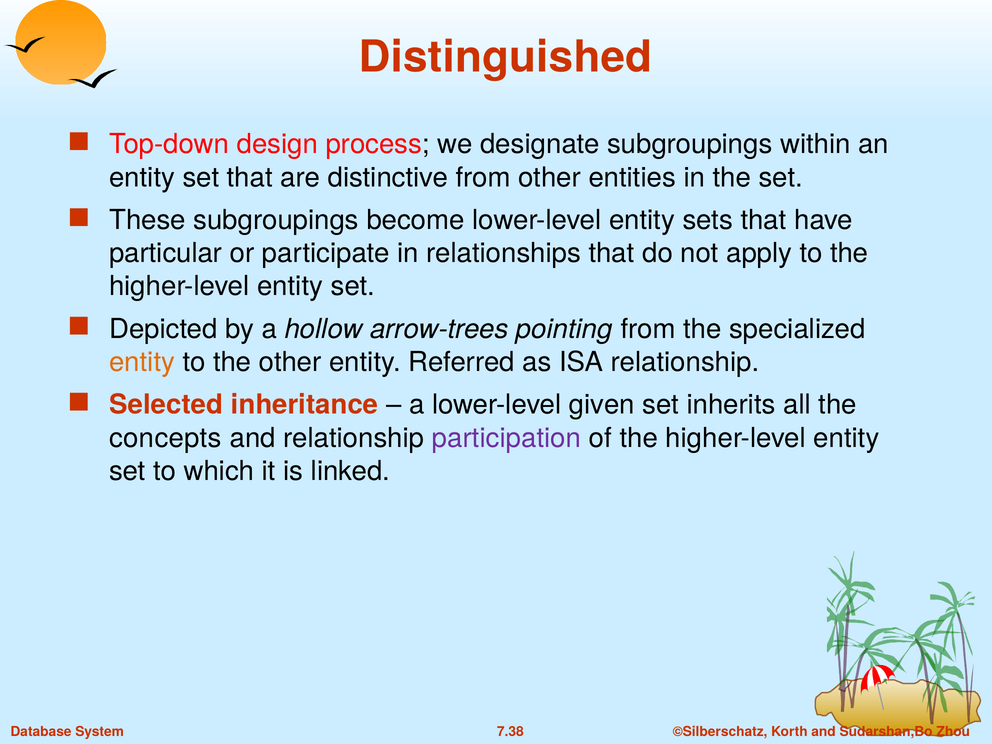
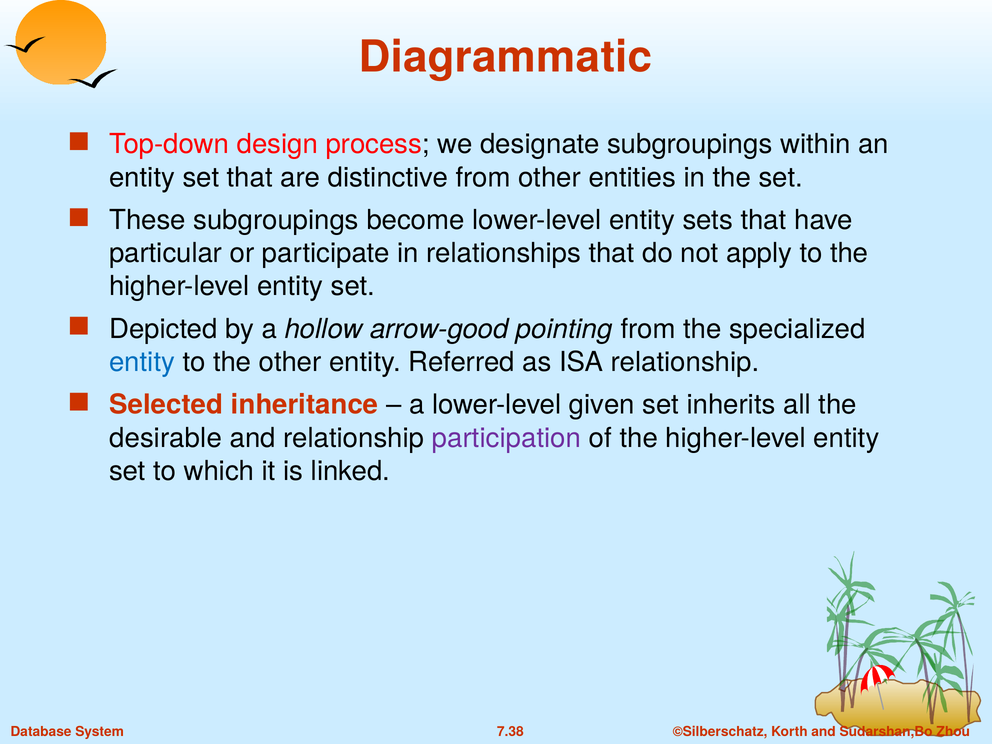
Distinguished: Distinguished -> Diagrammatic
arrow-trees: arrow-trees -> arrow-good
entity at (142, 362) colour: orange -> blue
concepts: concepts -> desirable
